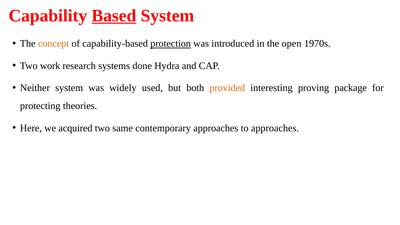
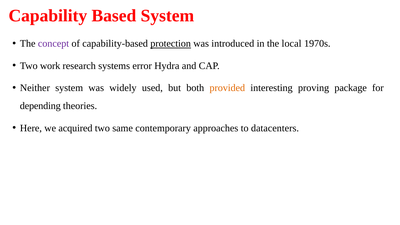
Based underline: present -> none
concept colour: orange -> purple
open: open -> local
done: done -> error
protecting: protecting -> depending
to approaches: approaches -> datacenters
